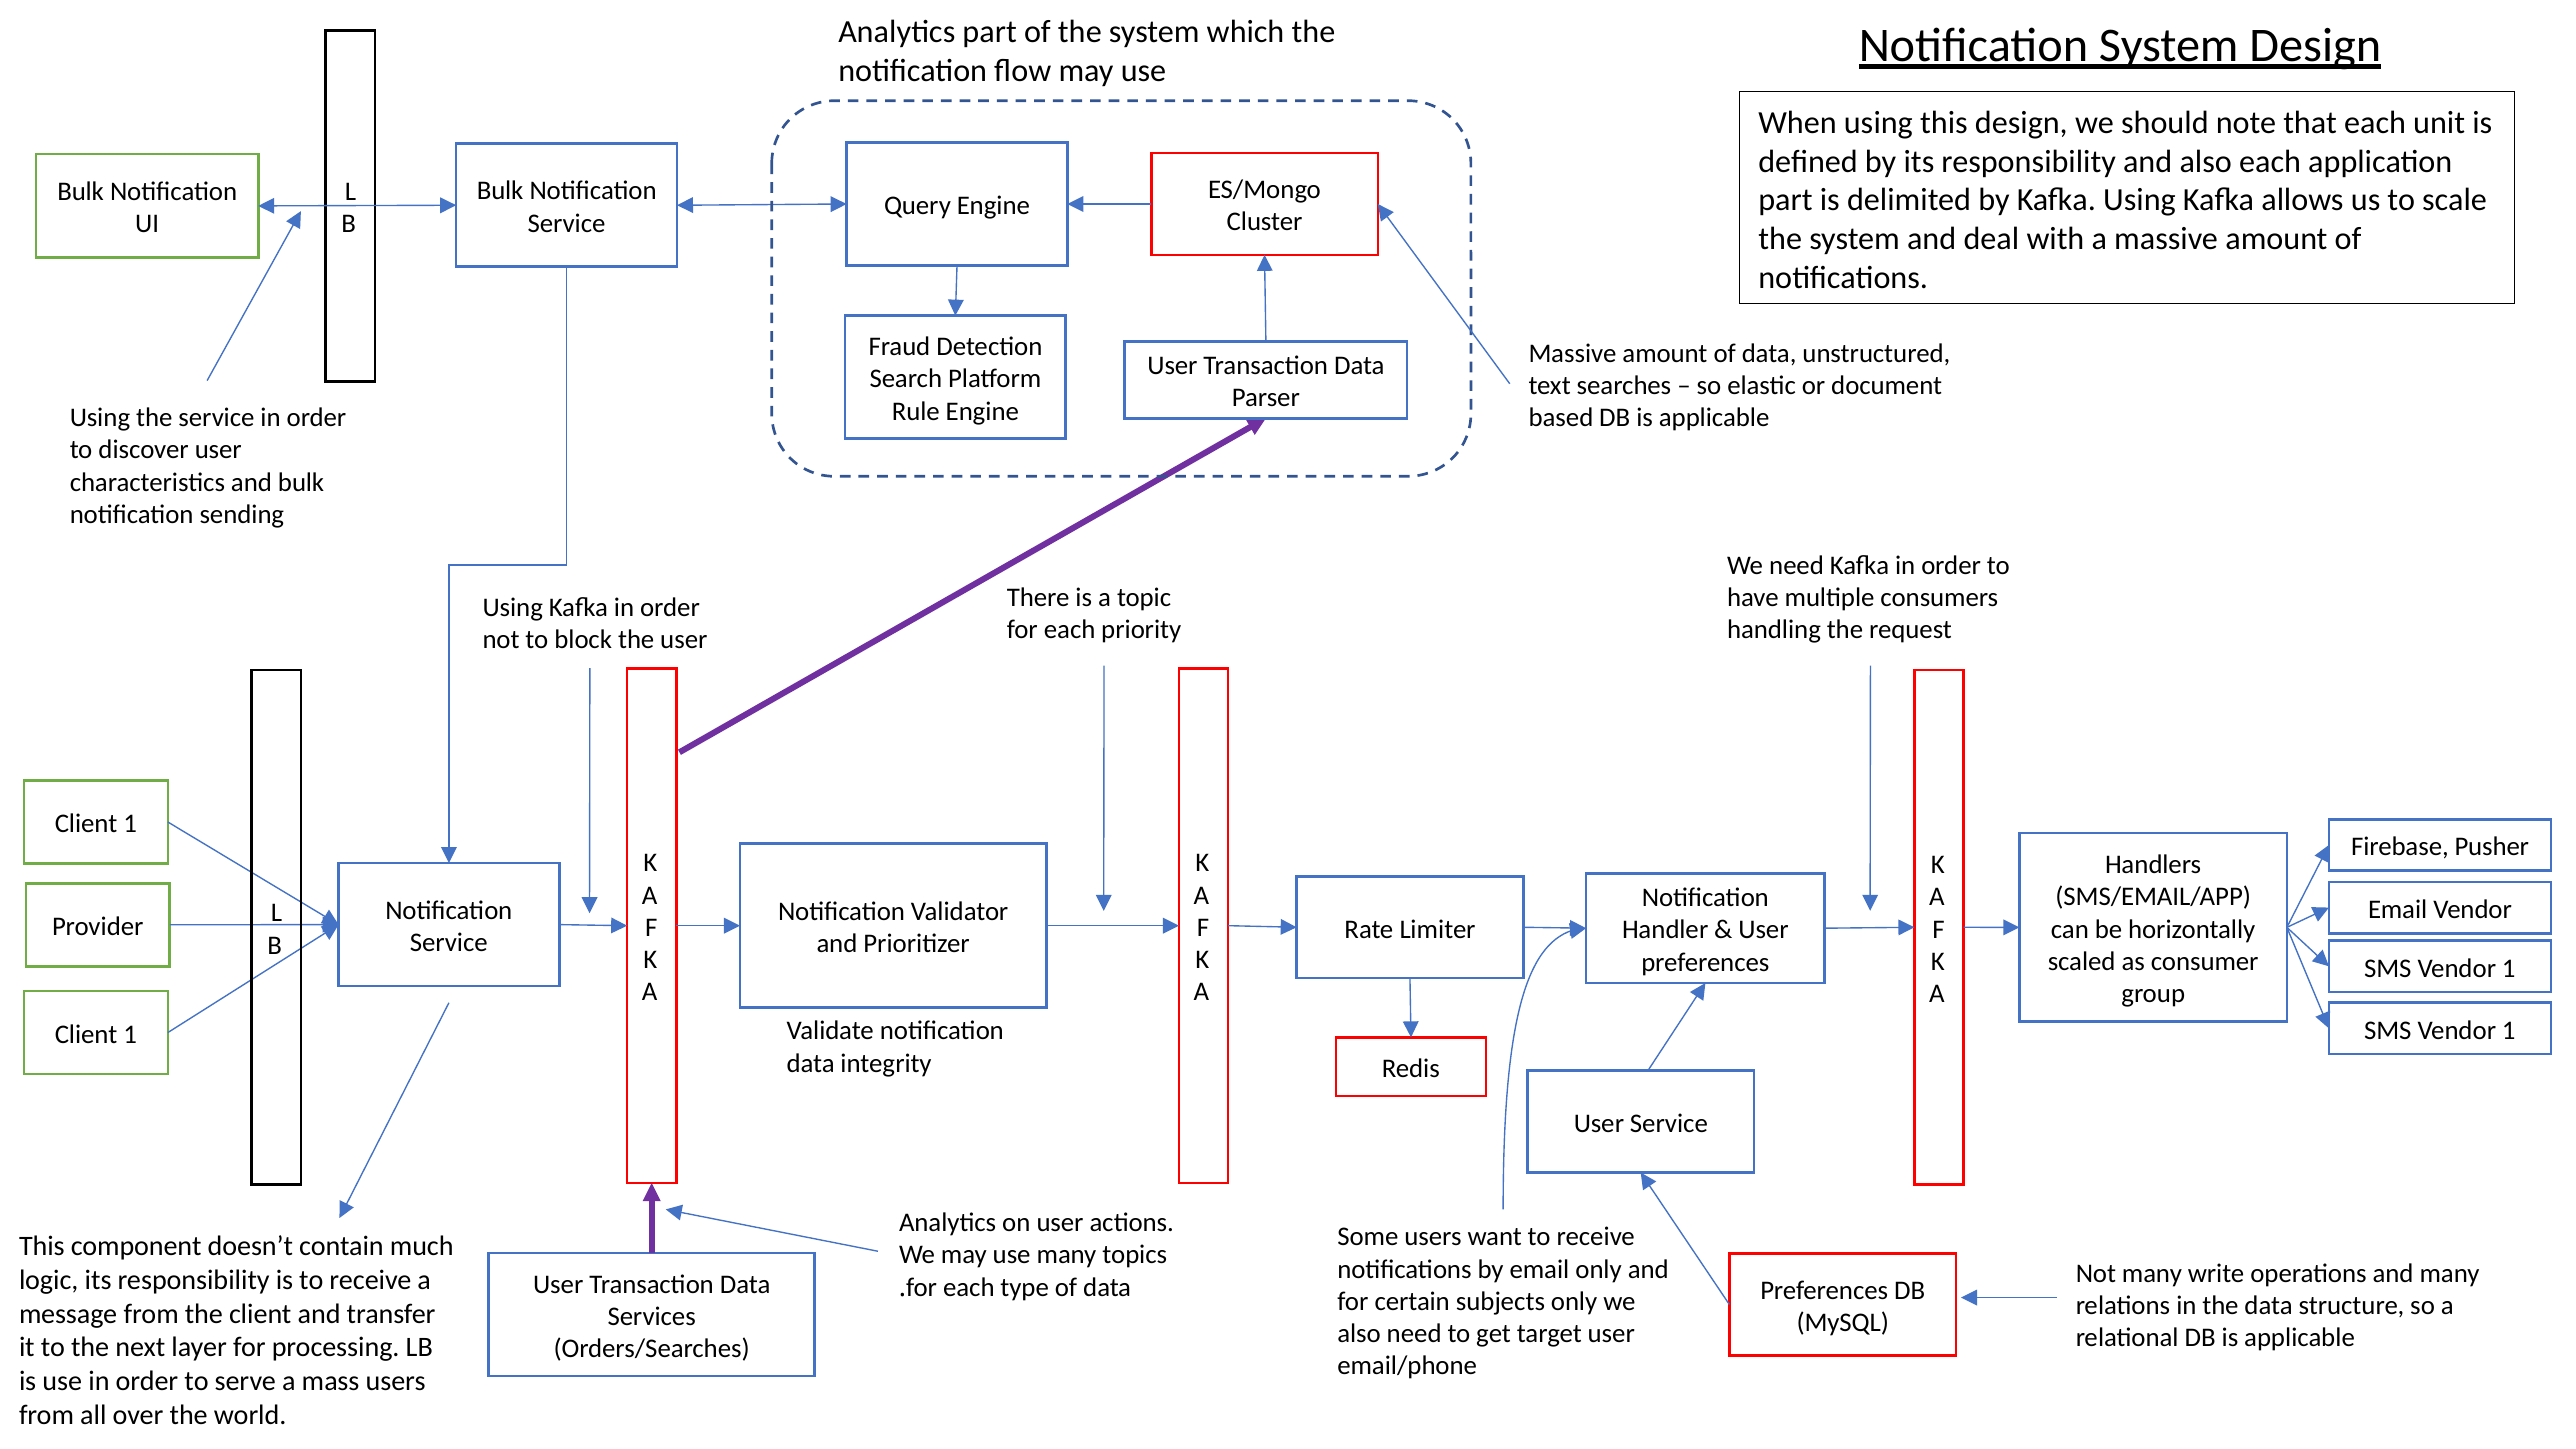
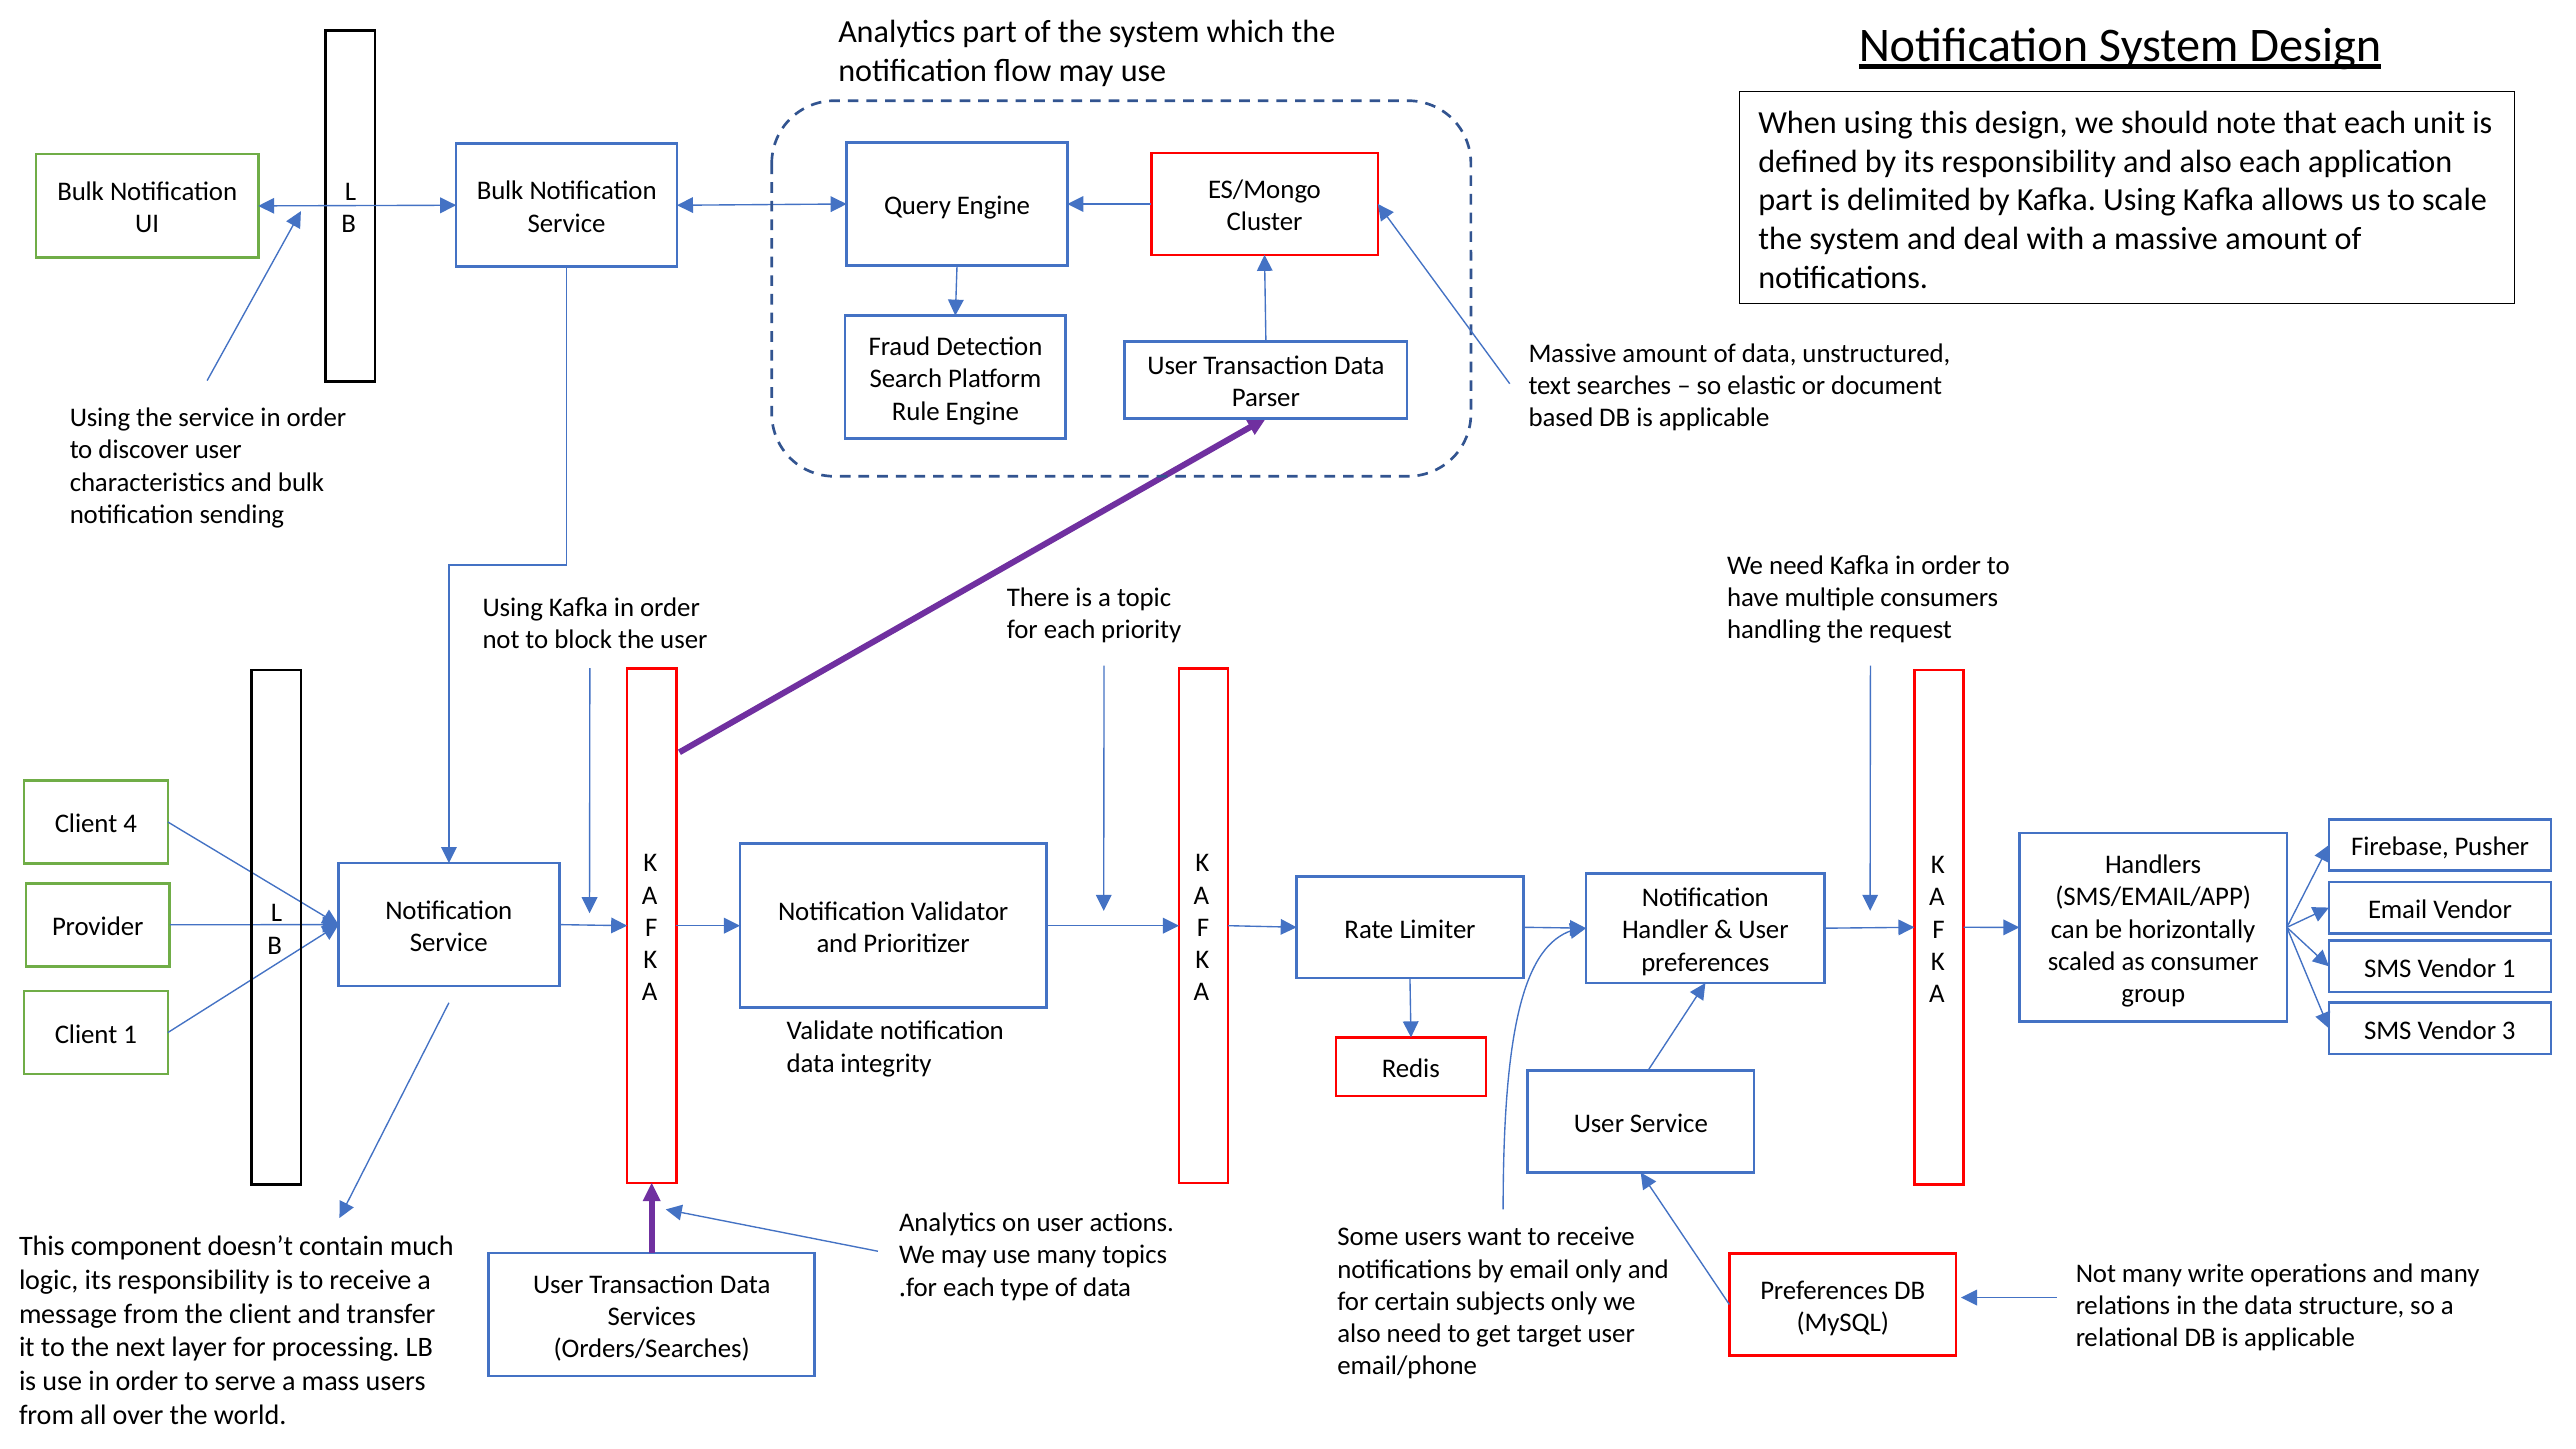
1 at (130, 824): 1 -> 4
1 at (2509, 1030): 1 -> 3
